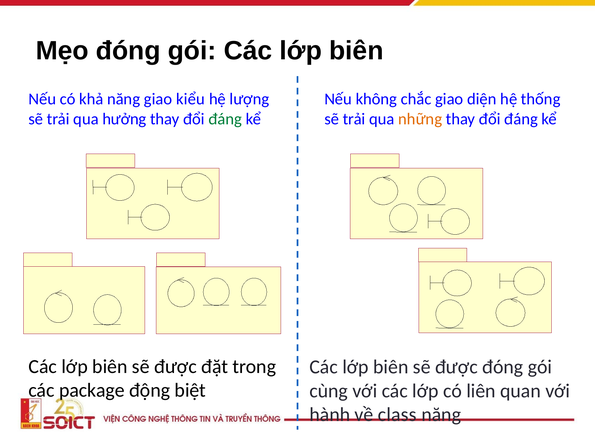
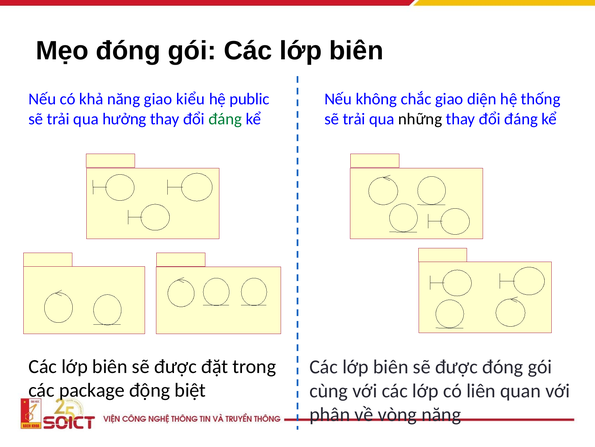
lượng: lượng -> public
những colour: orange -> black
hành: hành -> phân
class: class -> vòng
